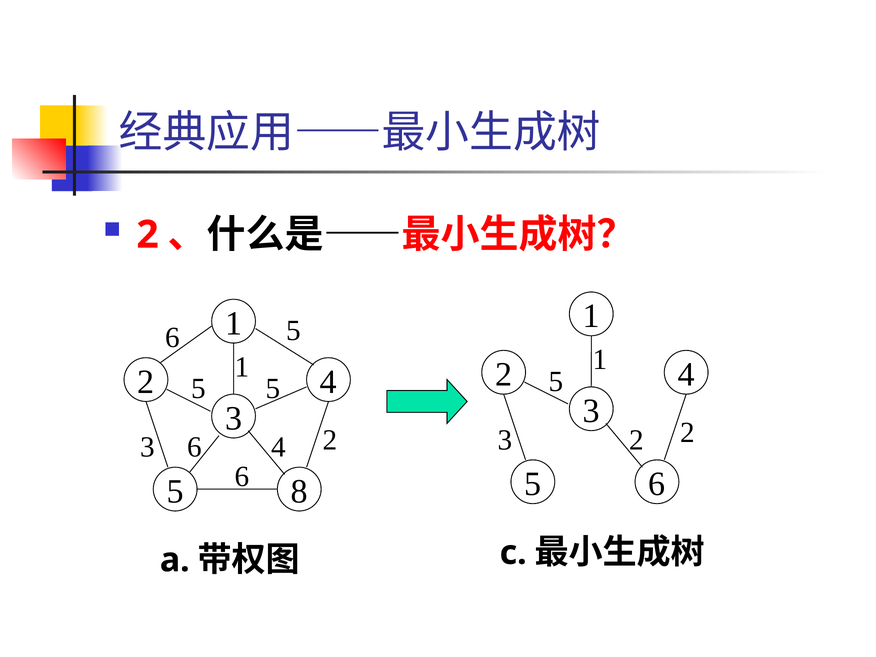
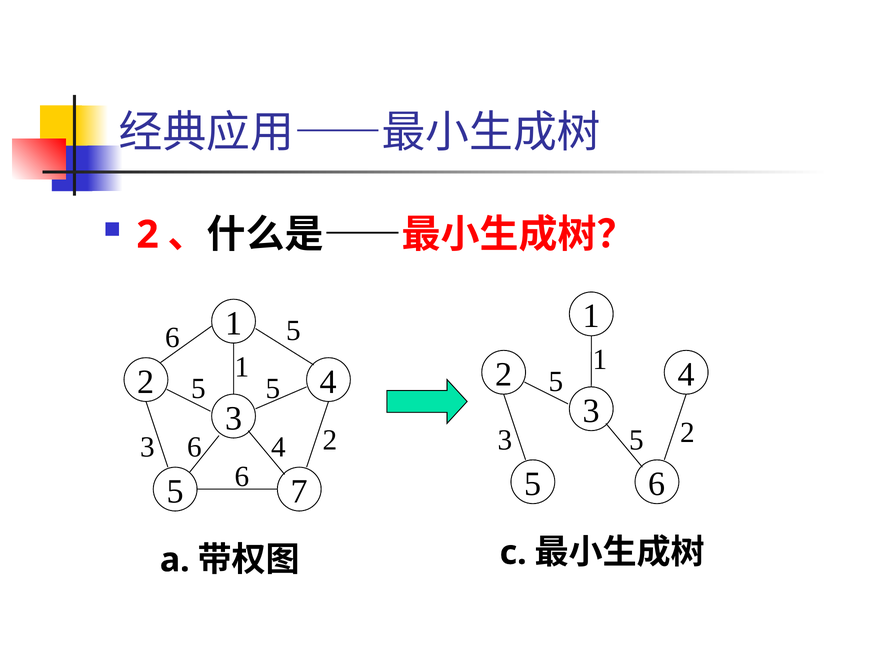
3 2: 2 -> 5
8: 8 -> 7
